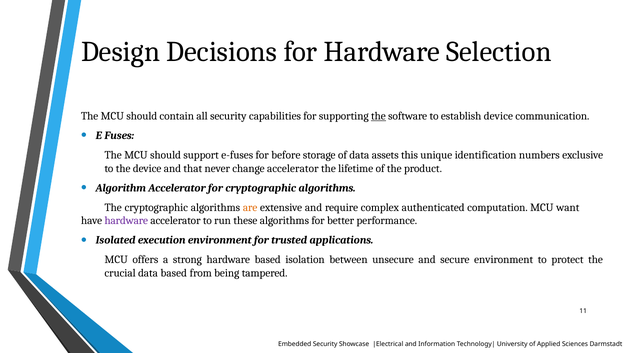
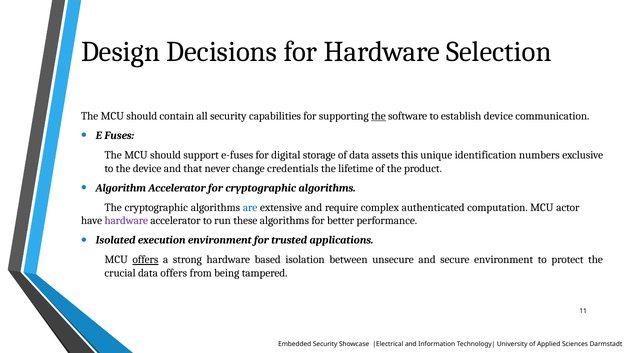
before: before -> digital
change accelerator: accelerator -> credentials
are colour: orange -> blue
want: want -> actor
offers at (145, 259) underline: none -> present
data based: based -> offers
